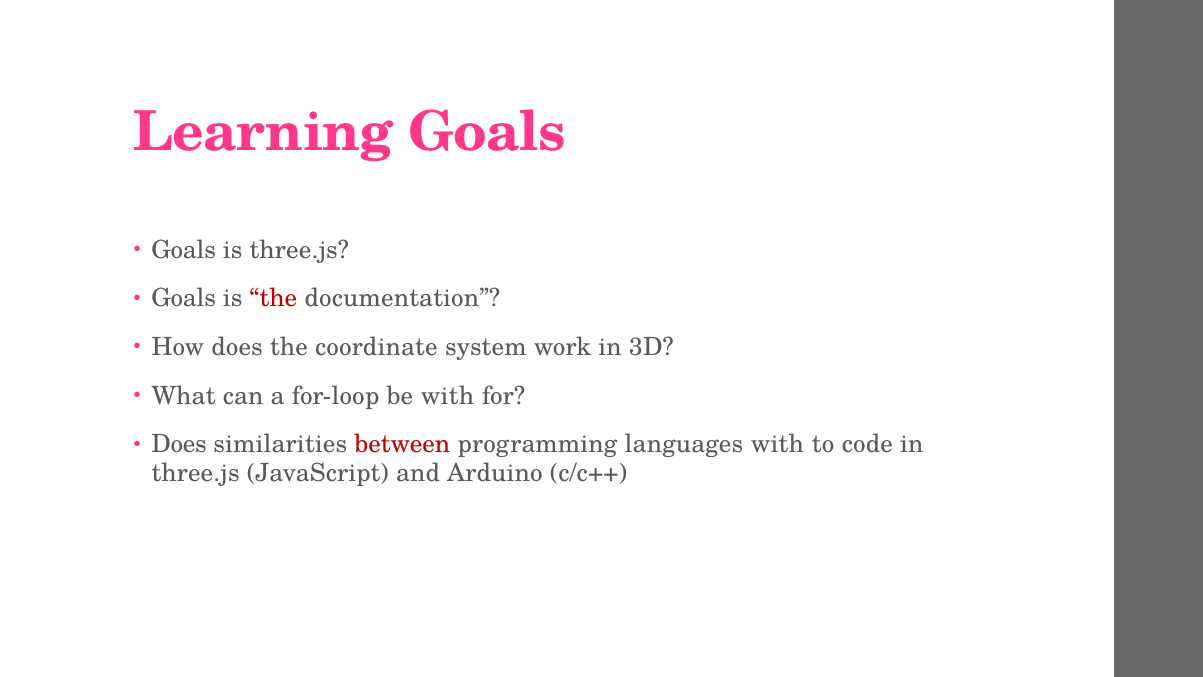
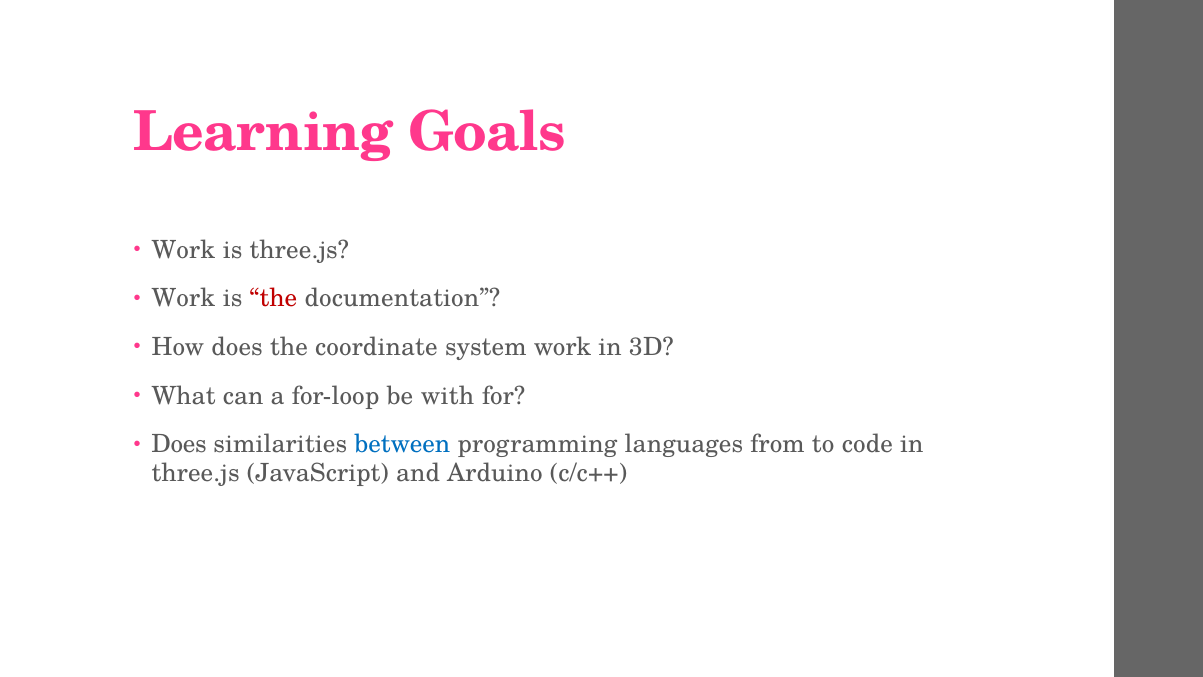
Goals at (184, 250): Goals -> Work
Goals at (184, 298): Goals -> Work
between colour: red -> blue
languages with: with -> from
